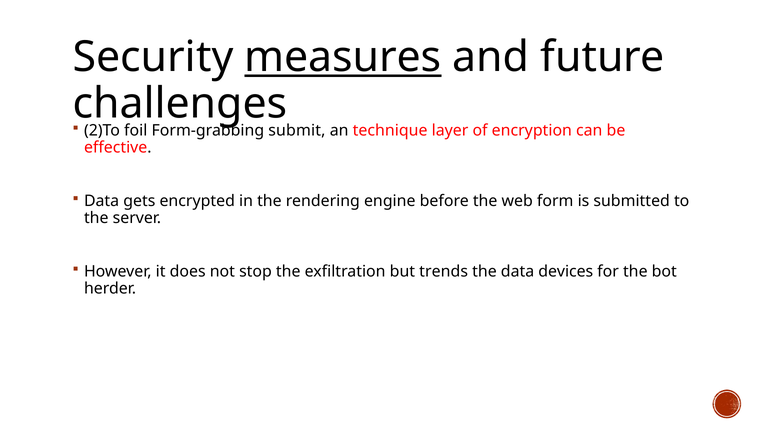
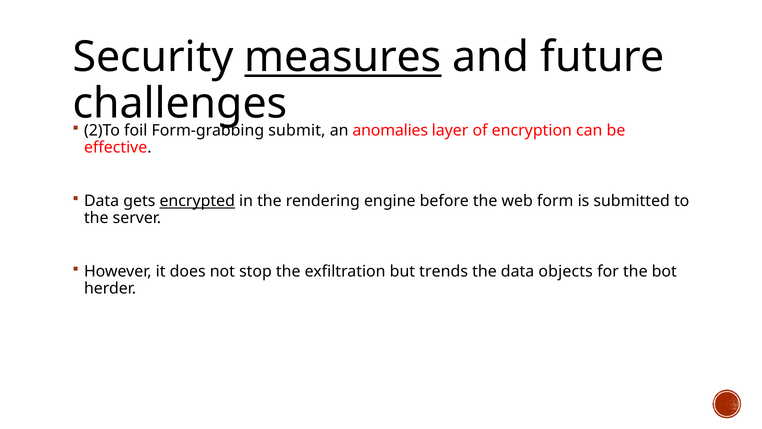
technique: technique -> anomalies
encrypted underline: none -> present
devices: devices -> objects
